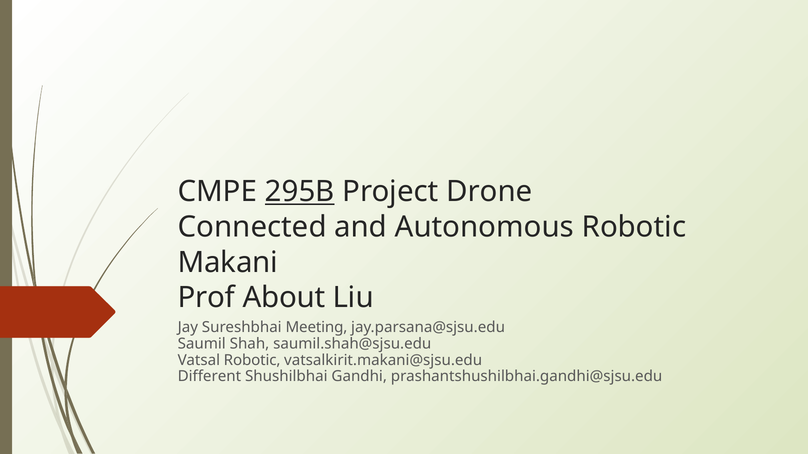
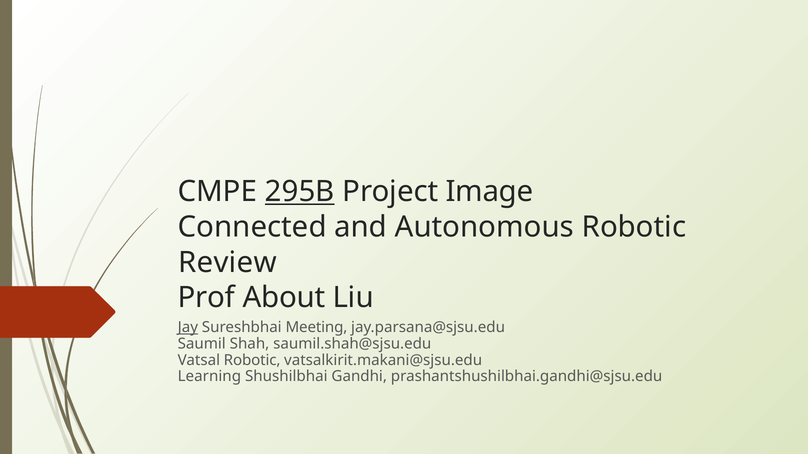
Drone: Drone -> Image
Makani: Makani -> Review
Jay underline: none -> present
Different: Different -> Learning
